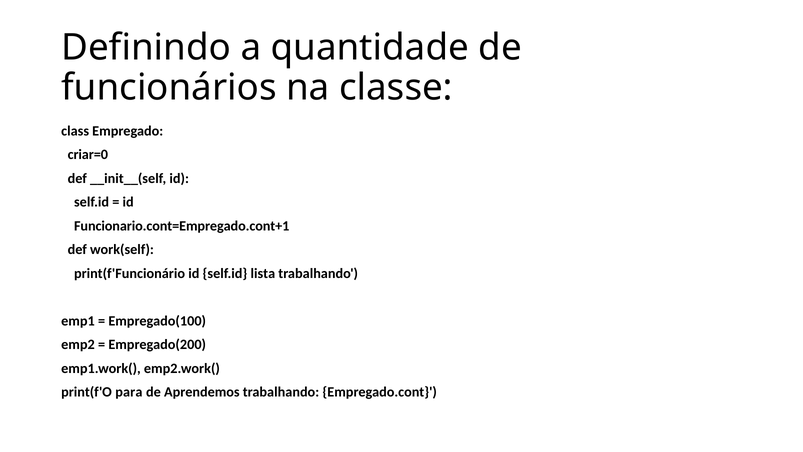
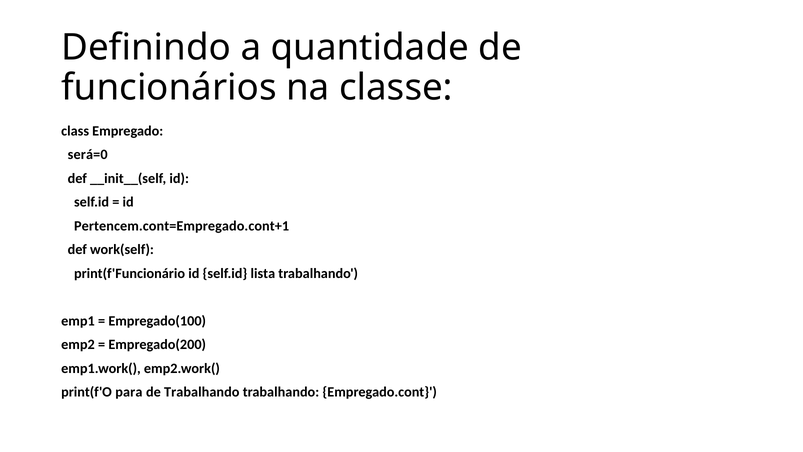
criar=0: criar=0 -> será=0
Funcionario.cont=Empregado.cont+1: Funcionario.cont=Empregado.cont+1 -> Pertencem.cont=Empregado.cont+1
de Aprendemos: Aprendemos -> Trabalhando
